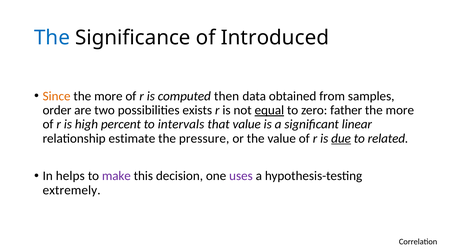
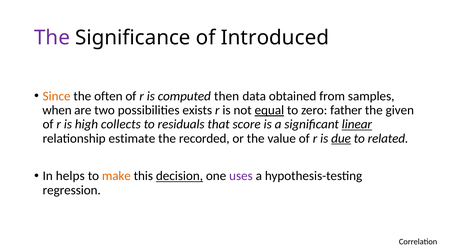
The at (52, 38) colour: blue -> purple
more at (108, 96): more -> often
order: order -> when
more at (400, 110): more -> given
percent: percent -> collects
intervals: intervals -> residuals
that value: value -> score
linear underline: none -> present
pressure: pressure -> recorded
make colour: purple -> orange
decision underline: none -> present
extremely: extremely -> regression
